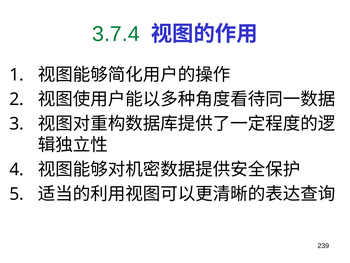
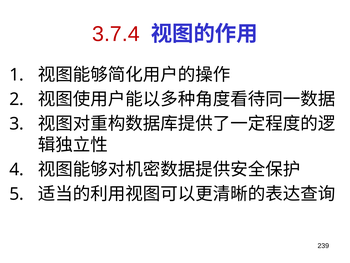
3.7.4 colour: green -> red
